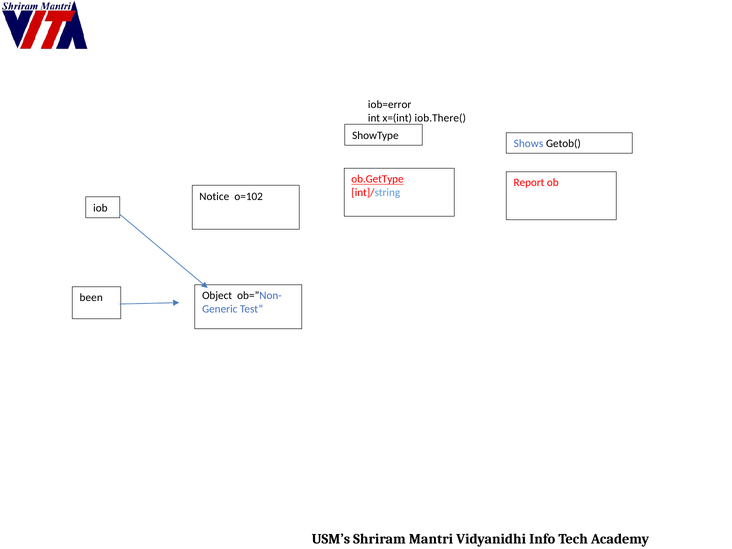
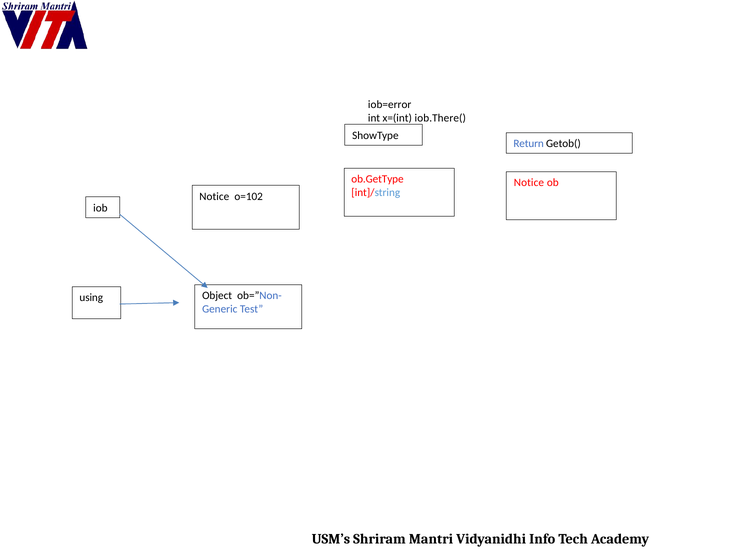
Shows: Shows -> Return
ob.GetType underline: present -> none
Report at (529, 183): Report -> Notice
been: been -> using
